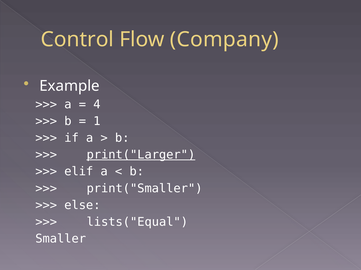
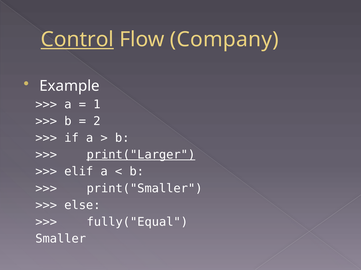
Control underline: none -> present
4: 4 -> 1
1: 1 -> 2
lists("Equal: lists("Equal -> fully("Equal
